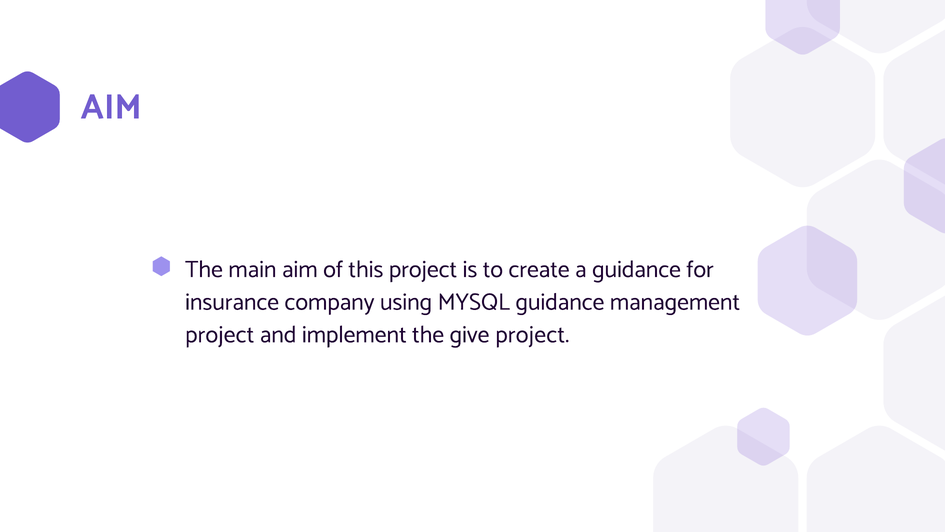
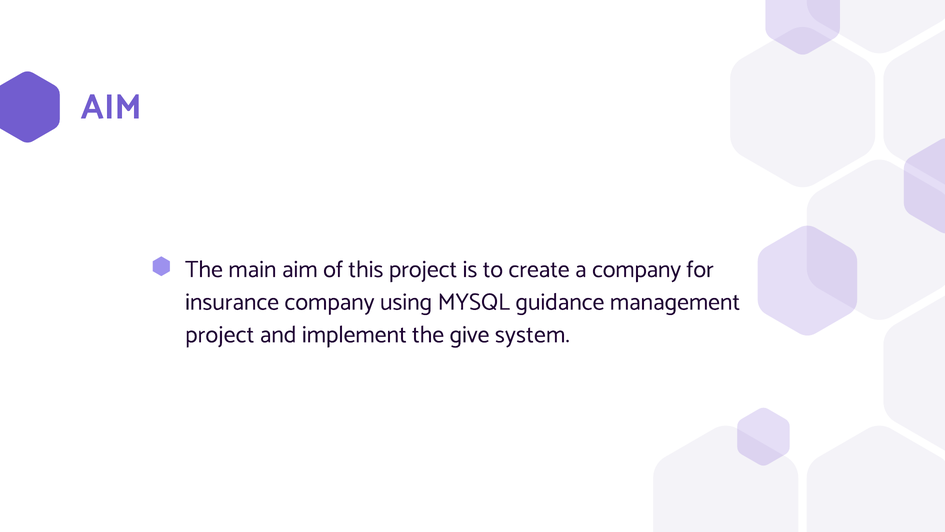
a guidance: guidance -> company
give project: project -> system
